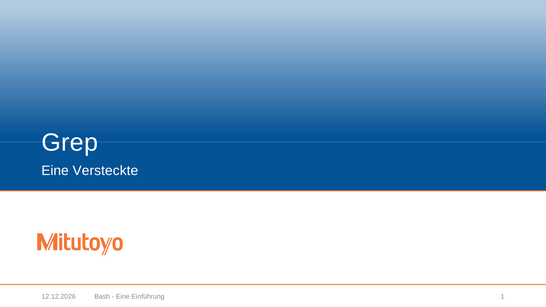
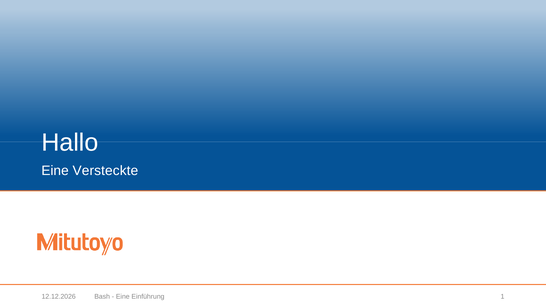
Grep: Grep -> Hallo
